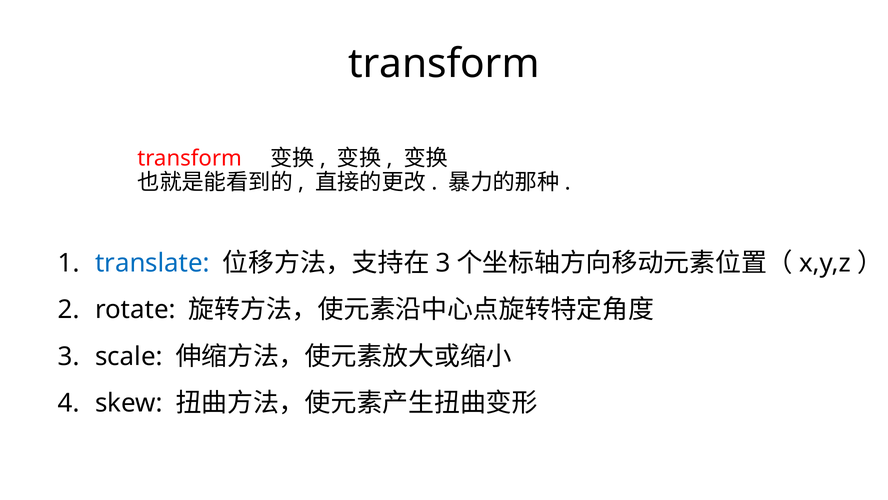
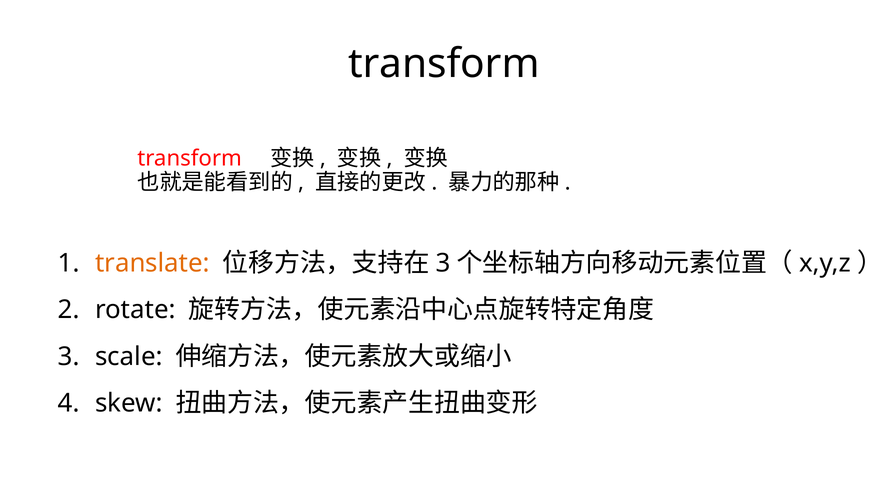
translate colour: blue -> orange
